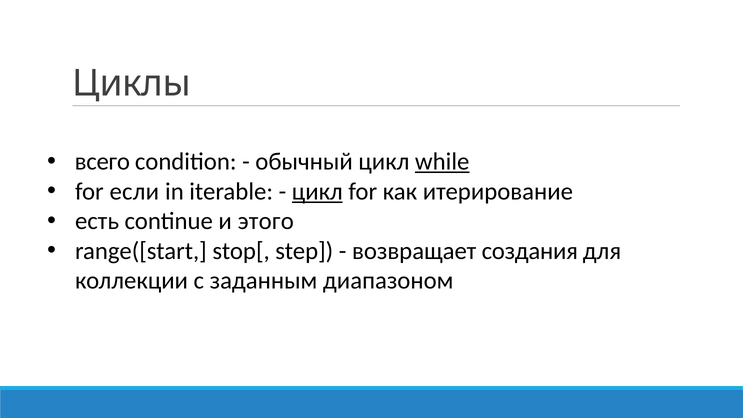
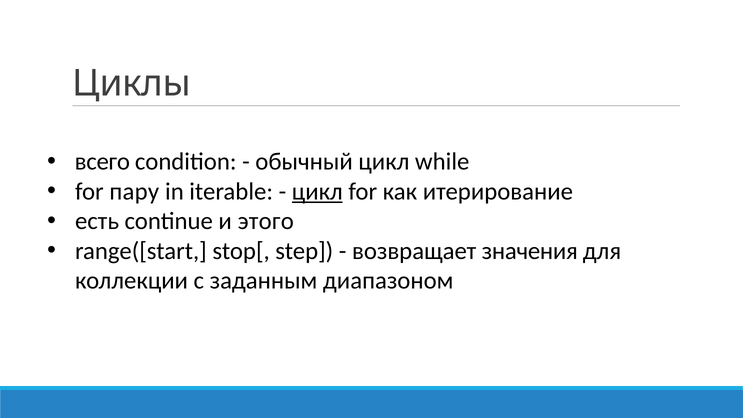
while underline: present -> none
если: если -> пару
создания: создания -> значения
